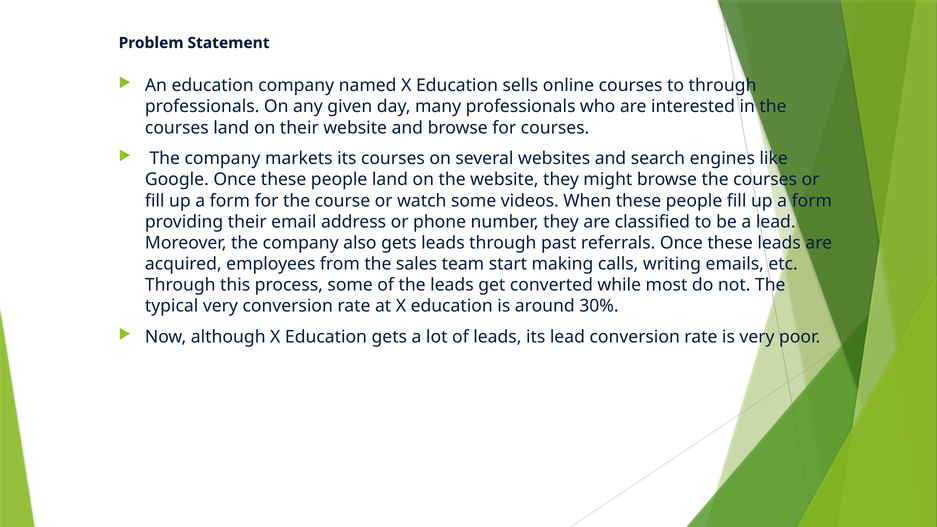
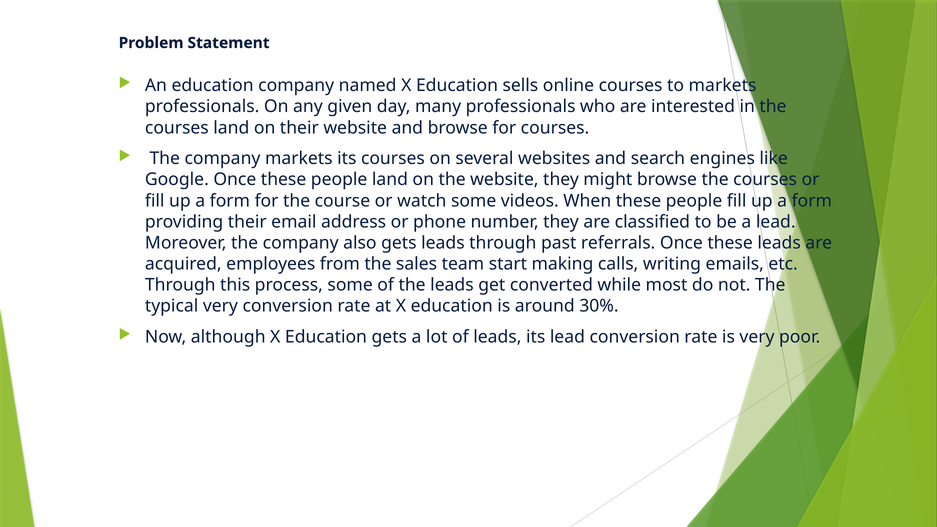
to through: through -> markets
